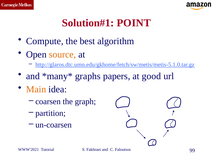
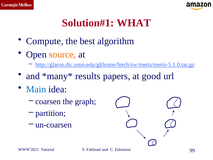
POINT: POINT -> WHAT
graphs: graphs -> results
Main colour: orange -> blue
